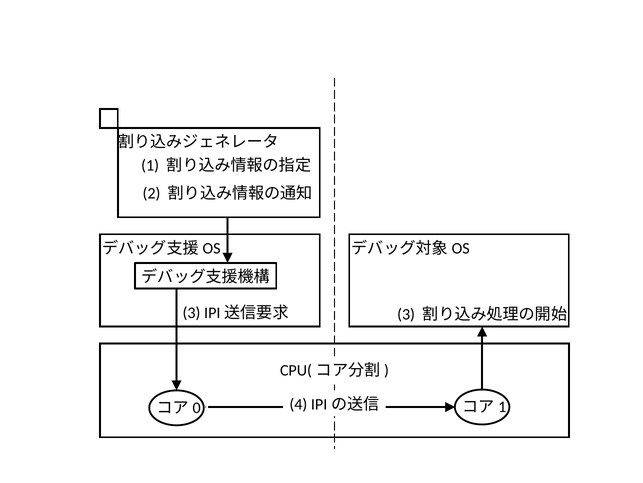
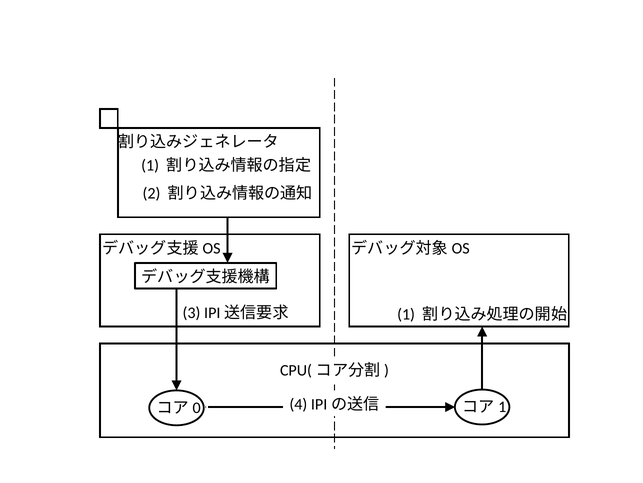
3 at (406, 314): 3 -> 1
